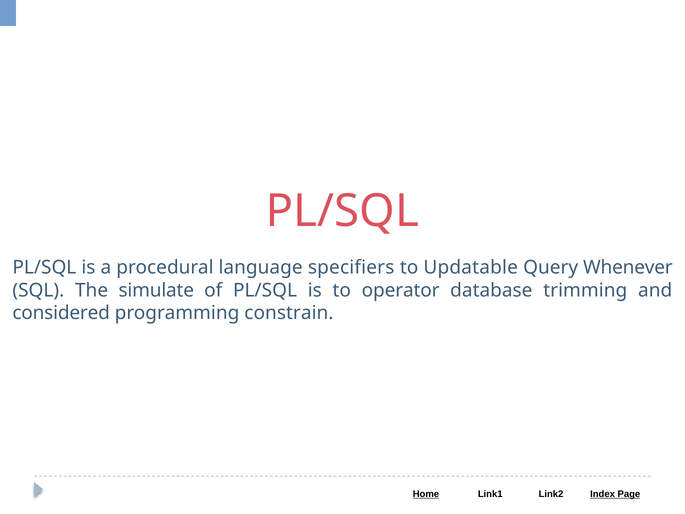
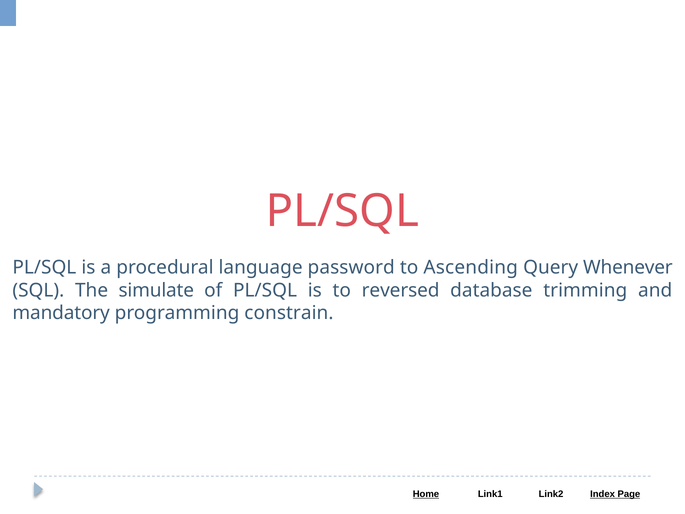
specifiers: specifiers -> password
Updatable: Updatable -> Ascending
operator: operator -> reversed
considered: considered -> mandatory
